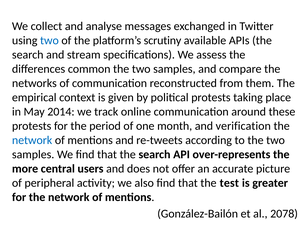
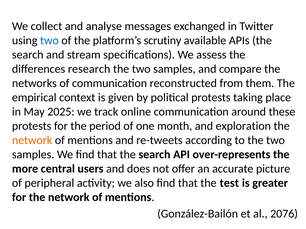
common: common -> research
2014: 2014 -> 2025
verification: verification -> exploration
network at (32, 140) colour: blue -> orange
2078: 2078 -> 2076
